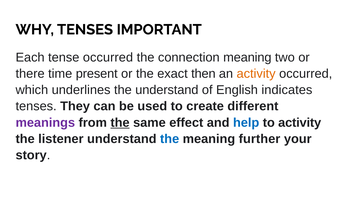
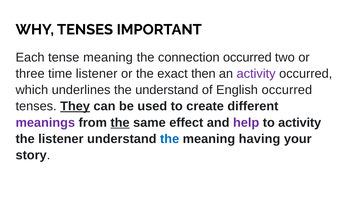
tense occurred: occurred -> meaning
connection meaning: meaning -> occurred
there: there -> three
time present: present -> listener
activity at (256, 74) colour: orange -> purple
English indicates: indicates -> occurred
They underline: none -> present
help colour: blue -> purple
further: further -> having
